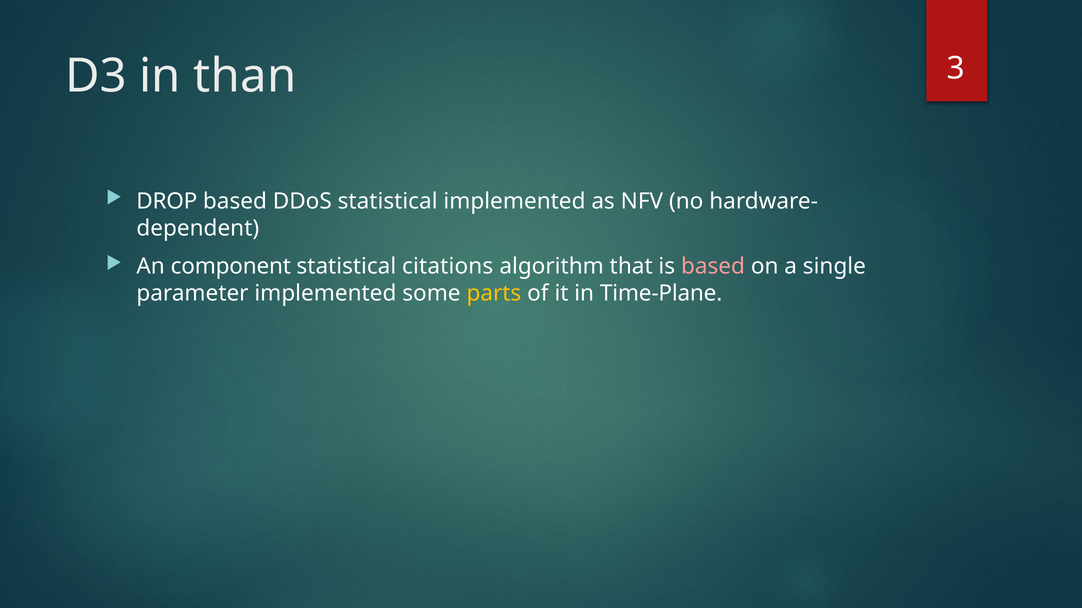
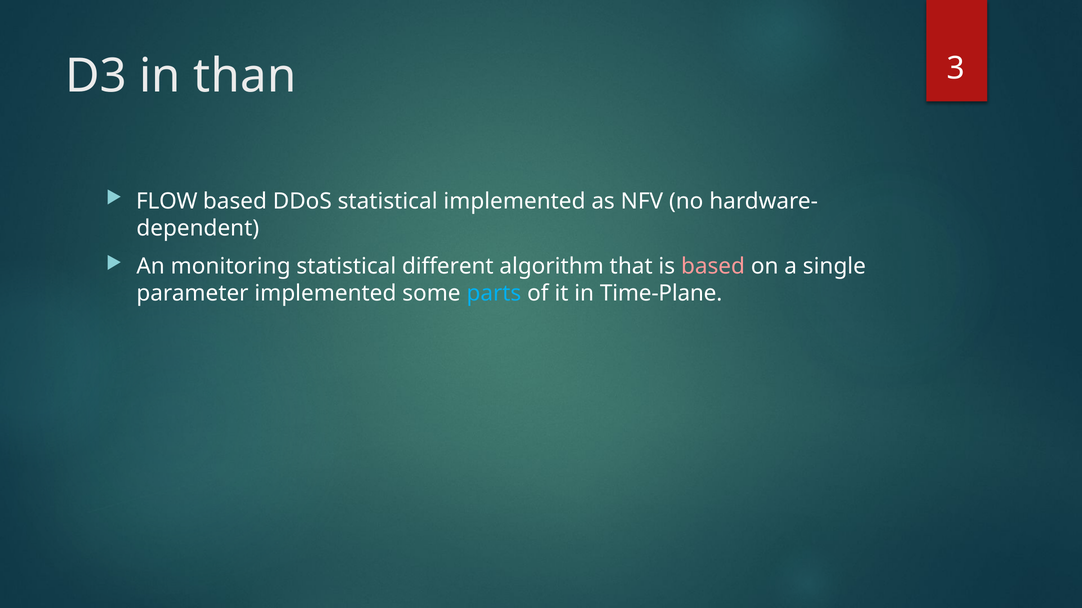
DROP: DROP -> FLOW
component: component -> monitoring
citations: citations -> different
parts colour: yellow -> light blue
